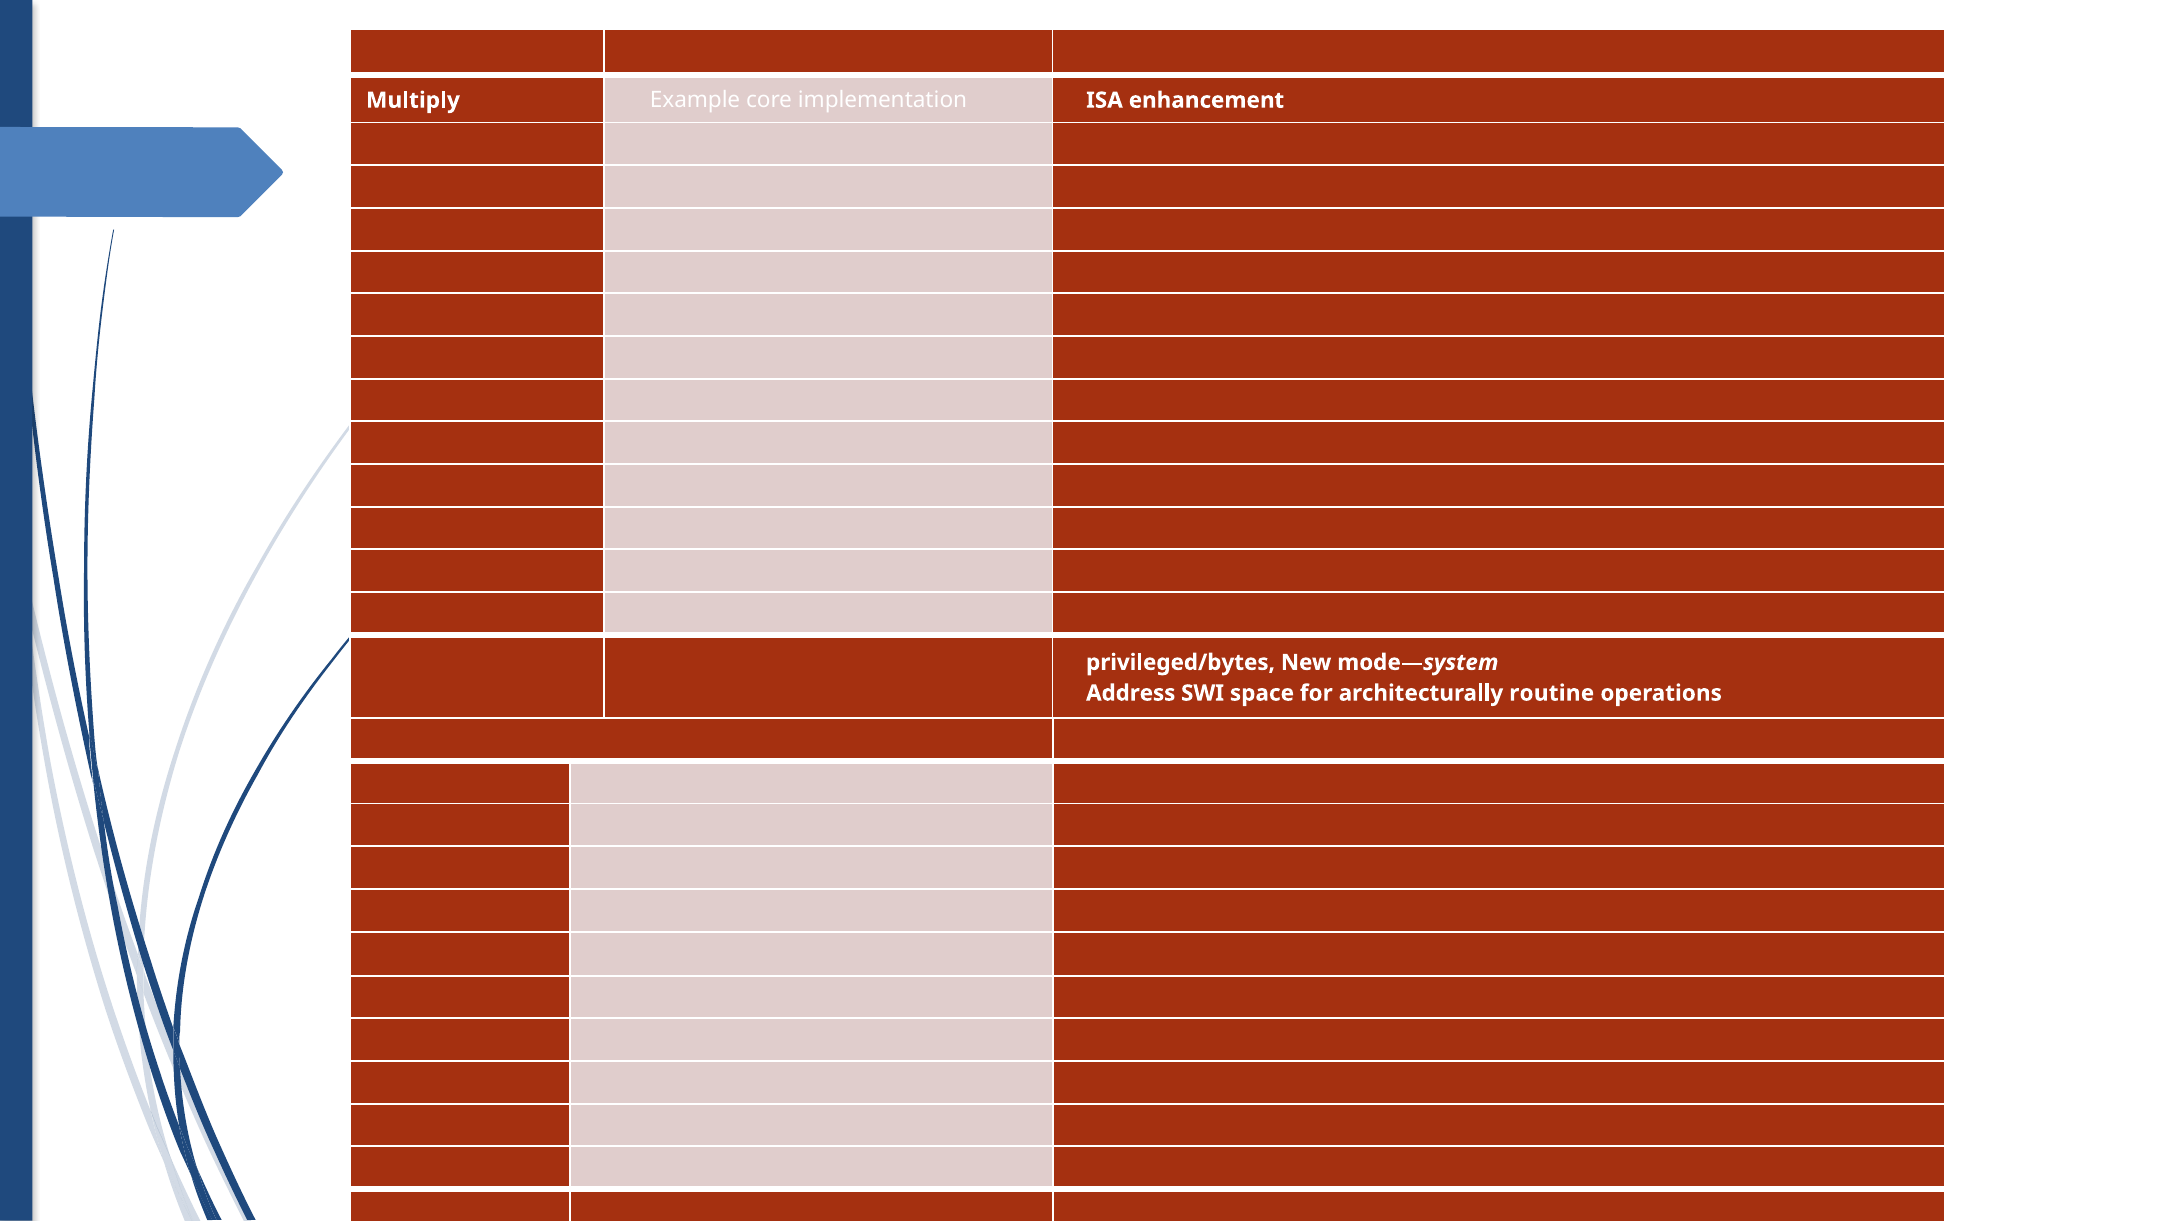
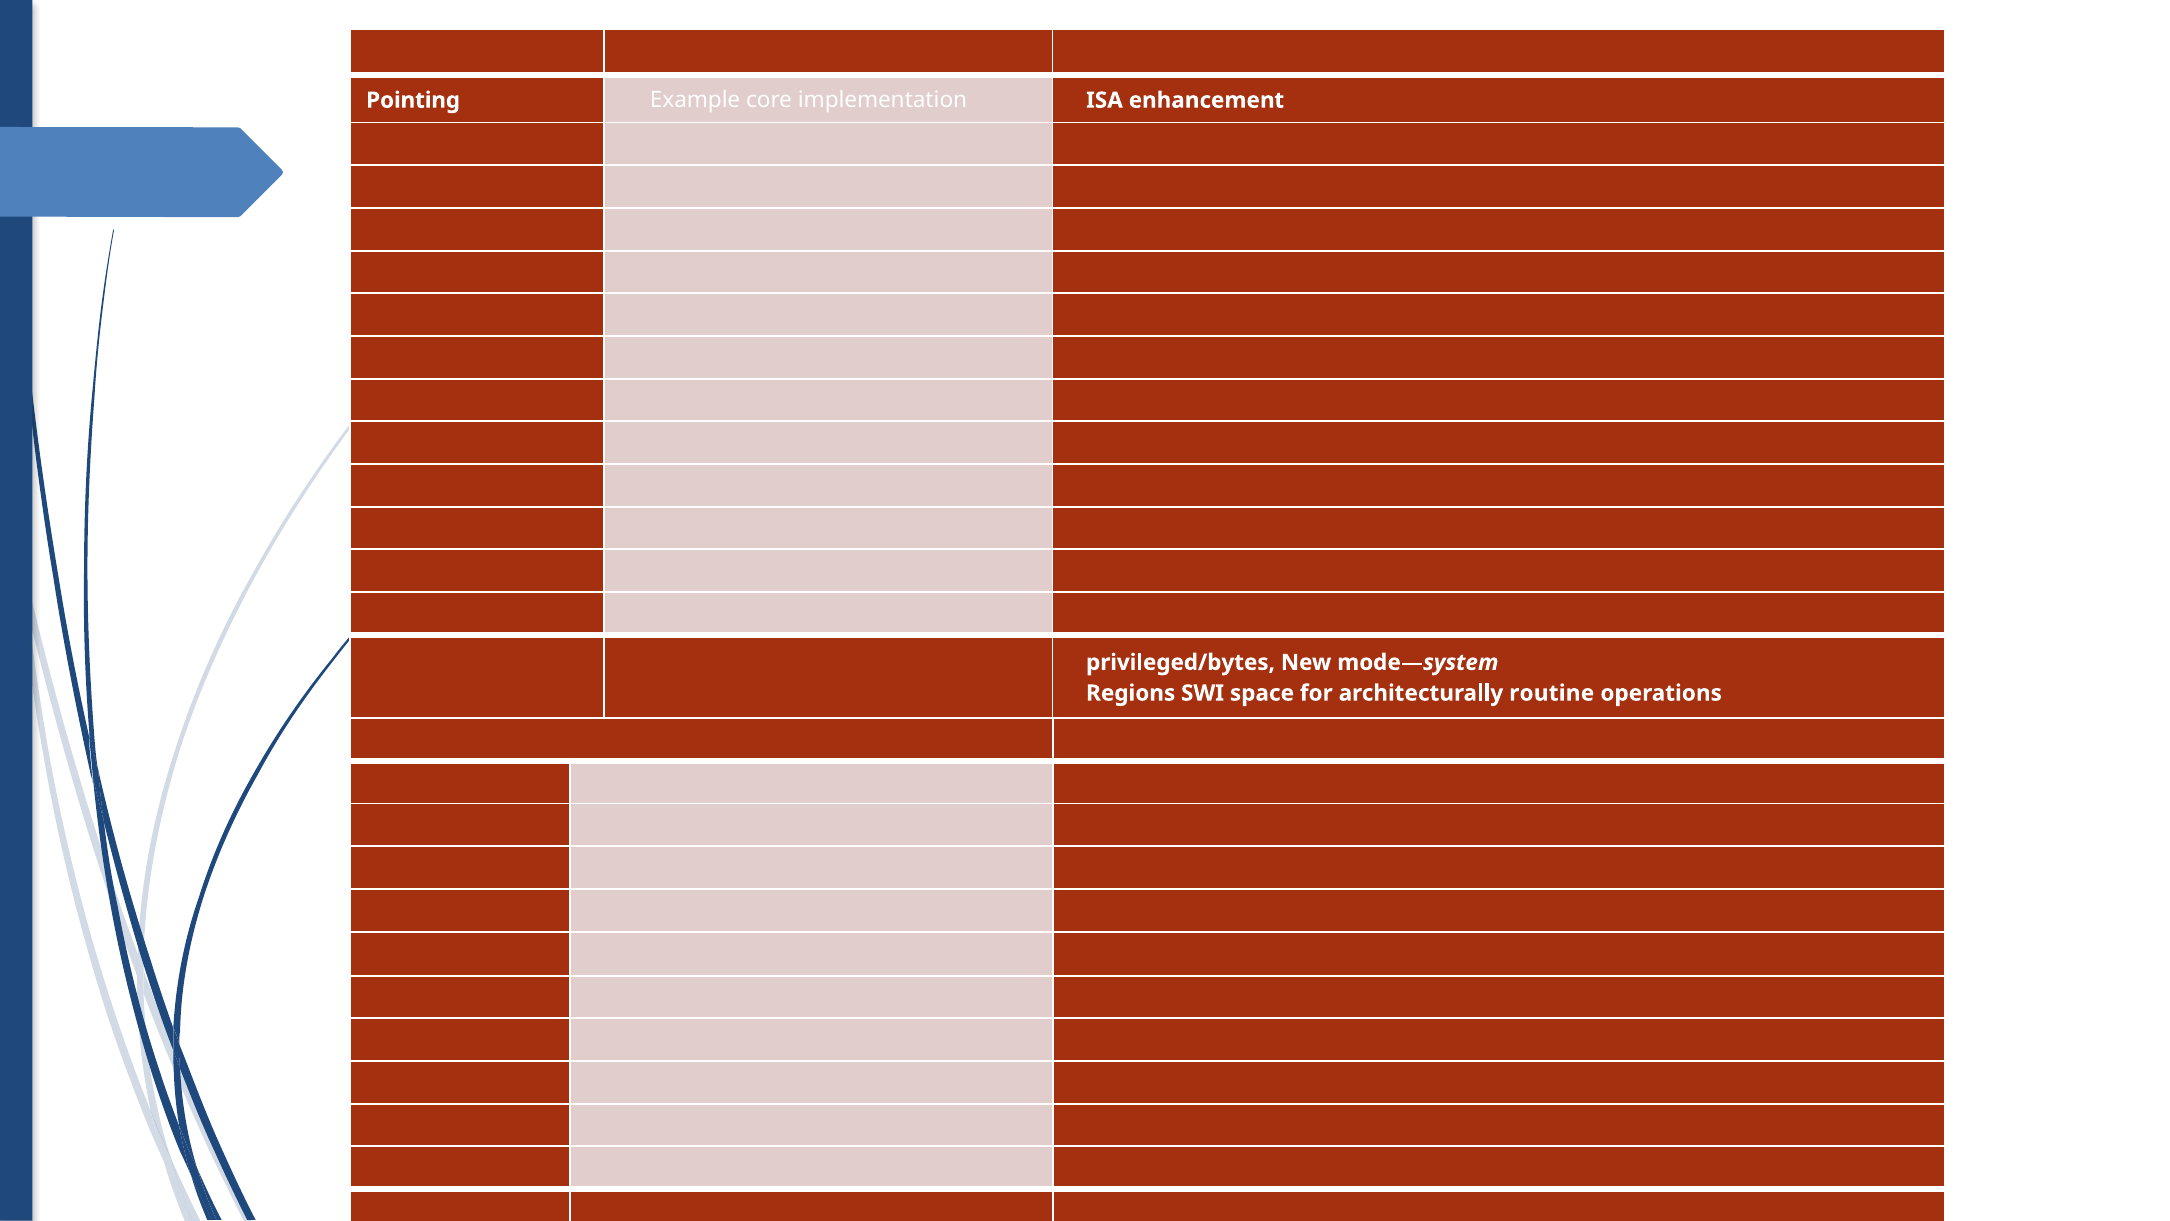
Multiply at (413, 100): Multiply -> Pointing
Address: Address -> Regions
